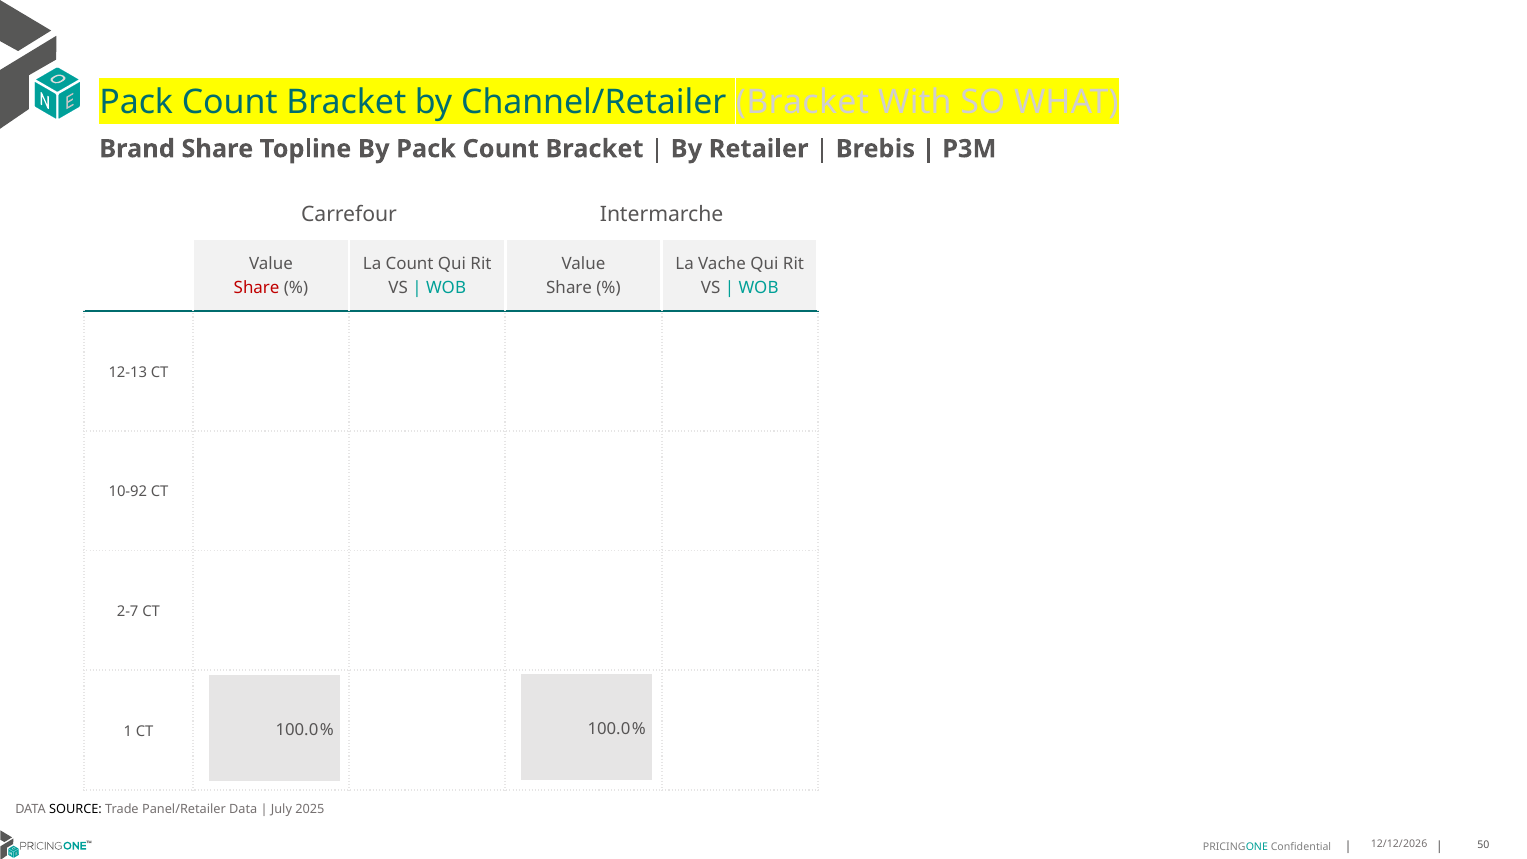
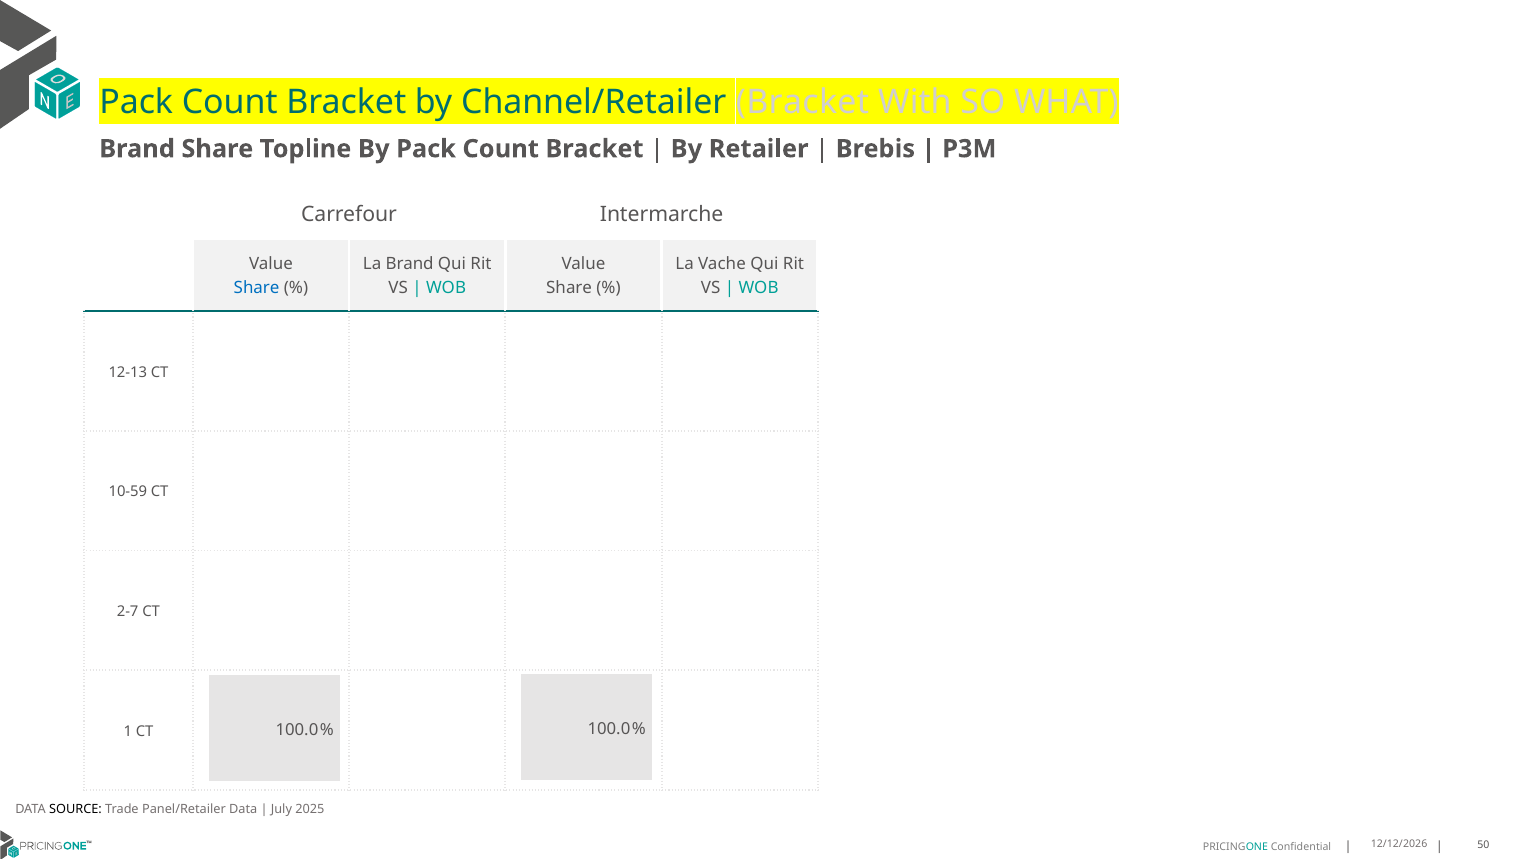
La Count: Count -> Brand
Share at (257, 288) colour: red -> blue
10-92: 10-92 -> 10-59
